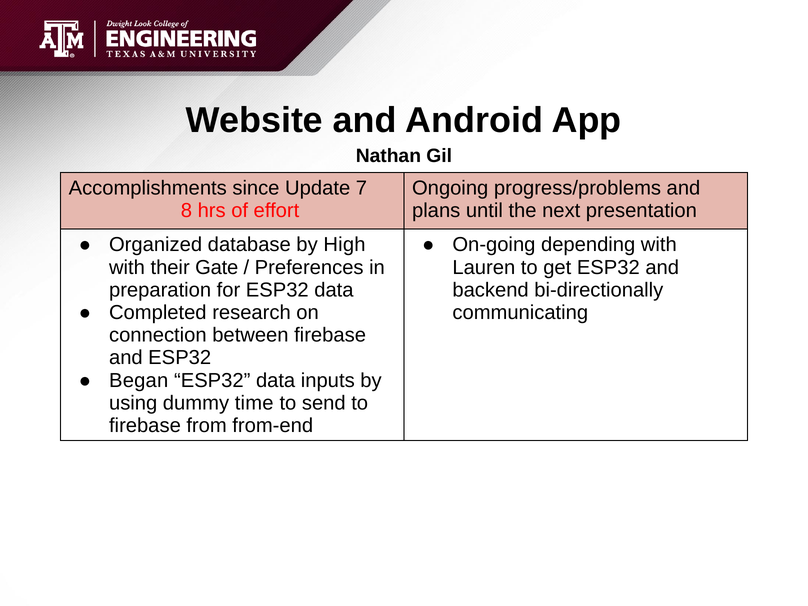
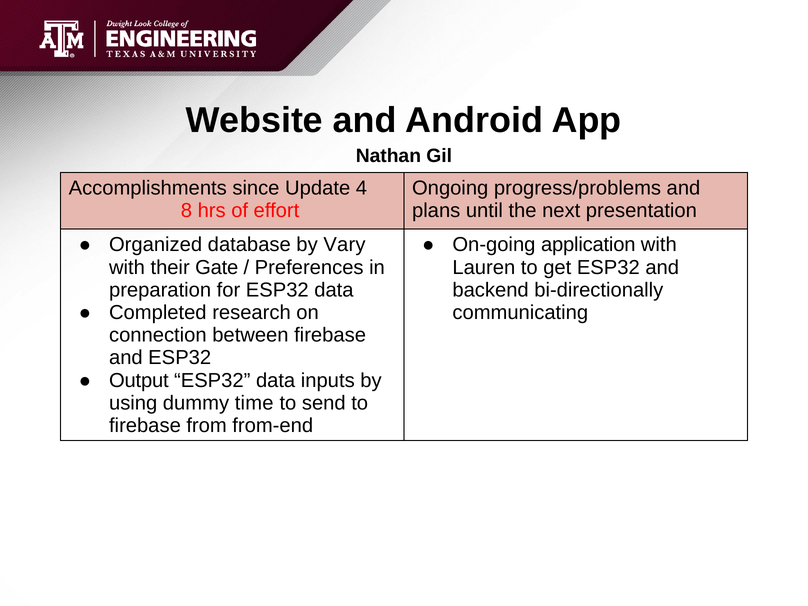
7: 7 -> 4
High: High -> Vary
depending: depending -> application
Began: Began -> Output
